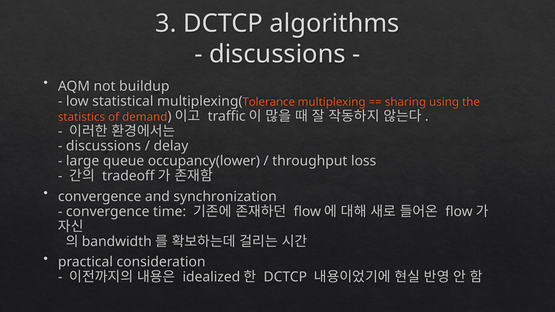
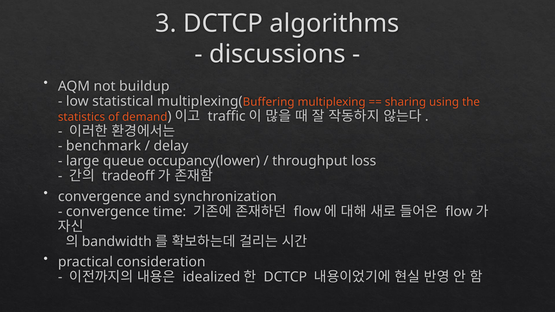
Tolerance: Tolerance -> Buffering
discussions at (104, 146): discussions -> benchmark
